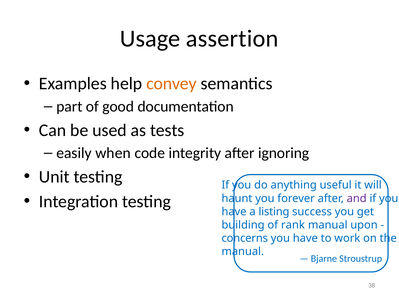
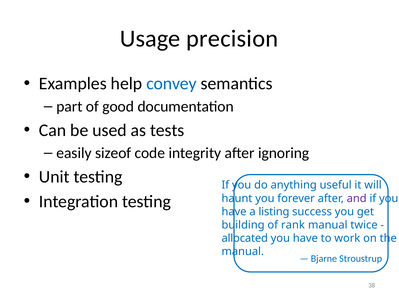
assertion: assertion -> precision
convey colour: orange -> blue
when: when -> sizeof
upon: upon -> twice
concerns: concerns -> allocated
